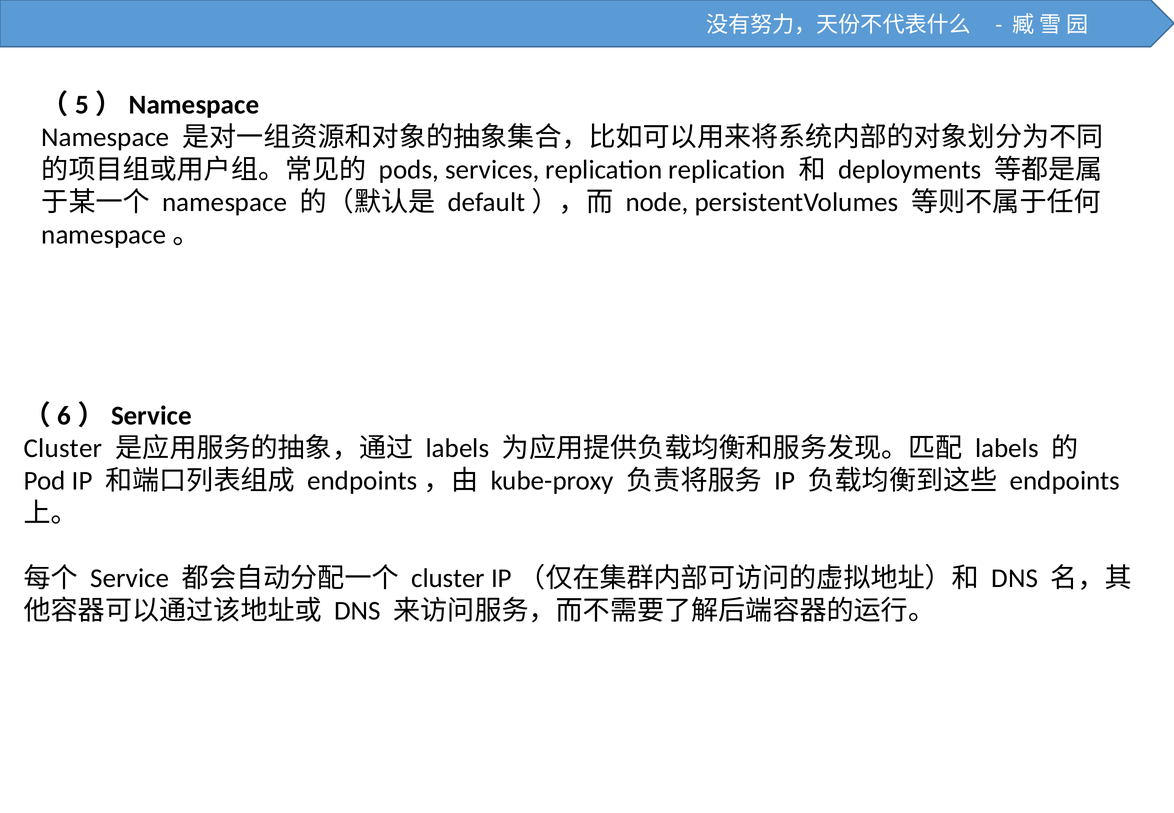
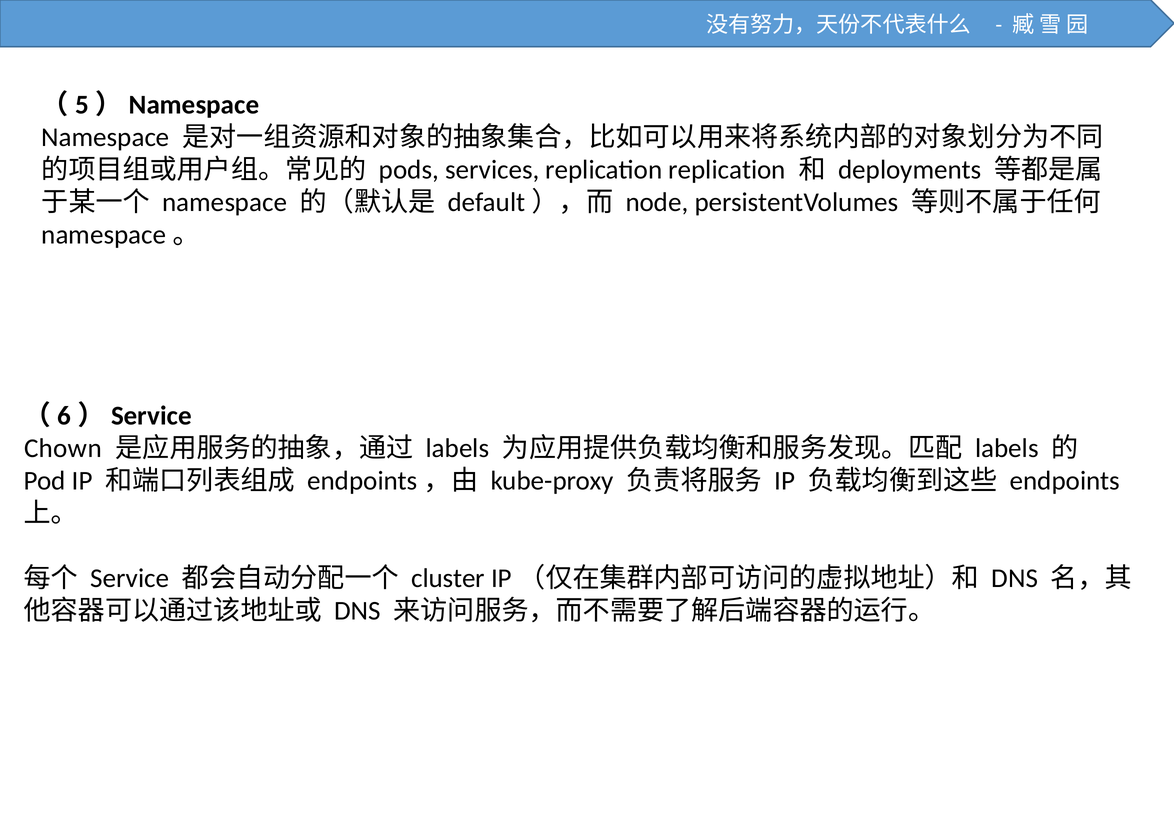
Cluster at (63, 448): Cluster -> Chown
